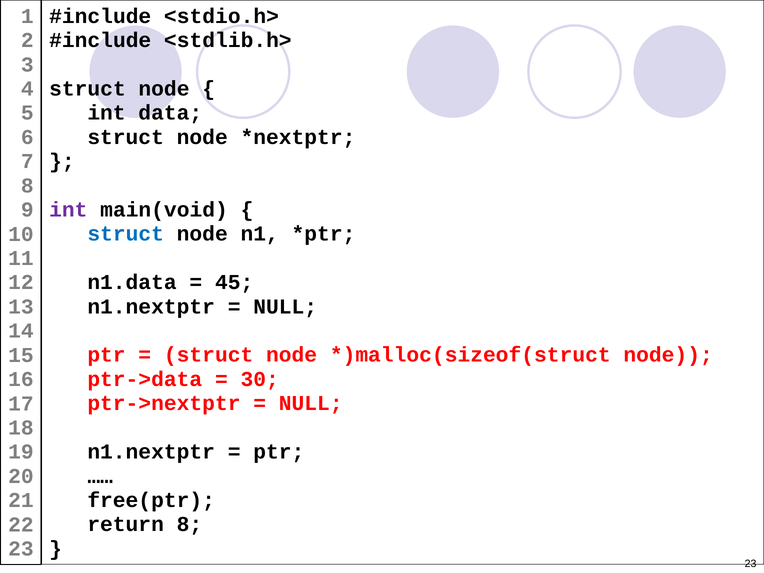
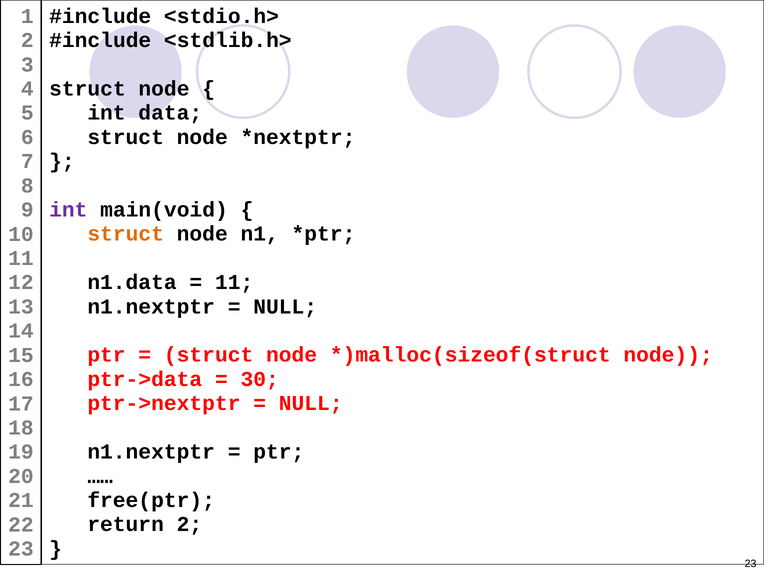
struct at (126, 234) colour: blue -> orange
45 at (234, 282): 45 -> 11
return 8: 8 -> 2
